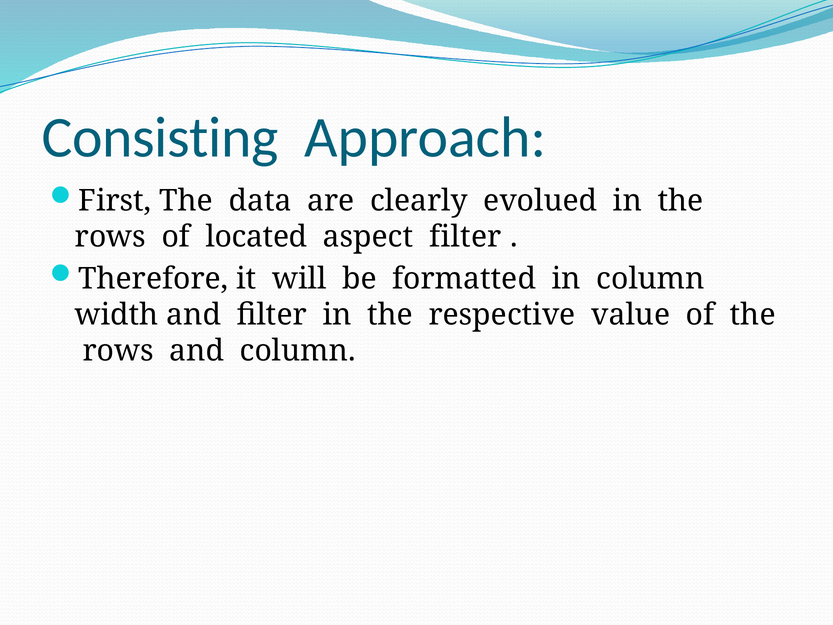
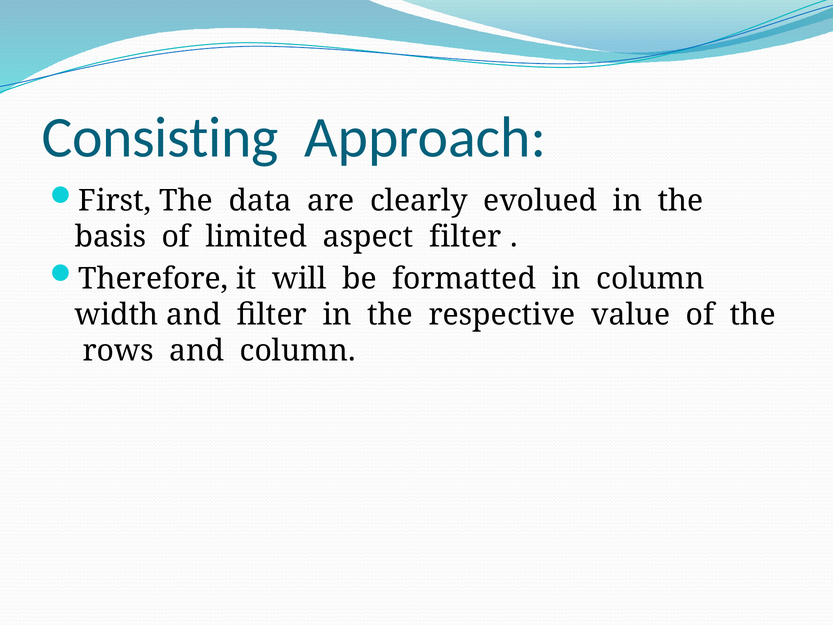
rows at (110, 237): rows -> basis
located: located -> limited
